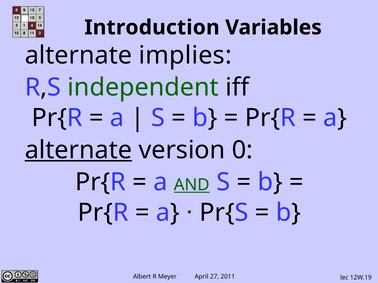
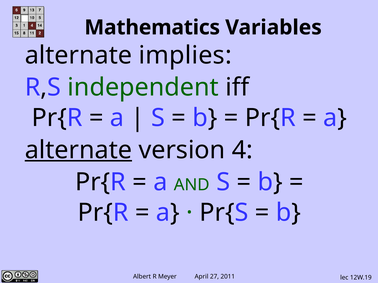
Introduction: Introduction -> Mathematics
0: 0 -> 4
AND underline: present -> none
